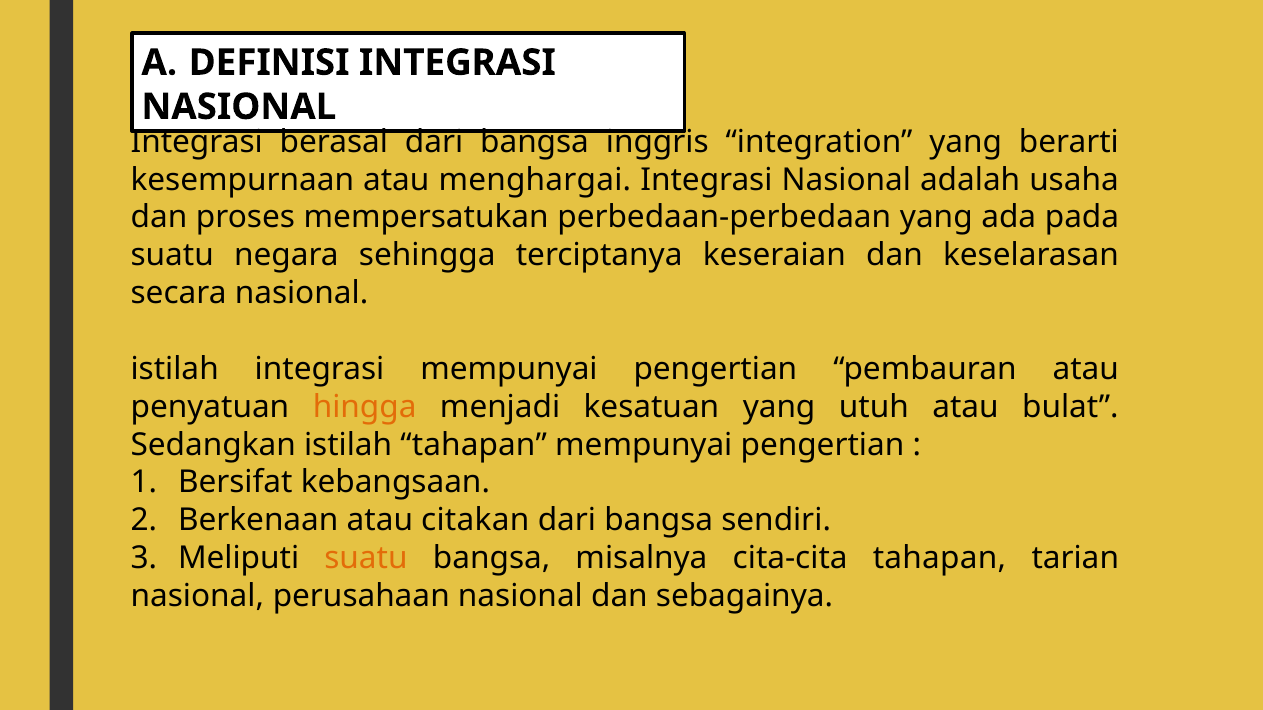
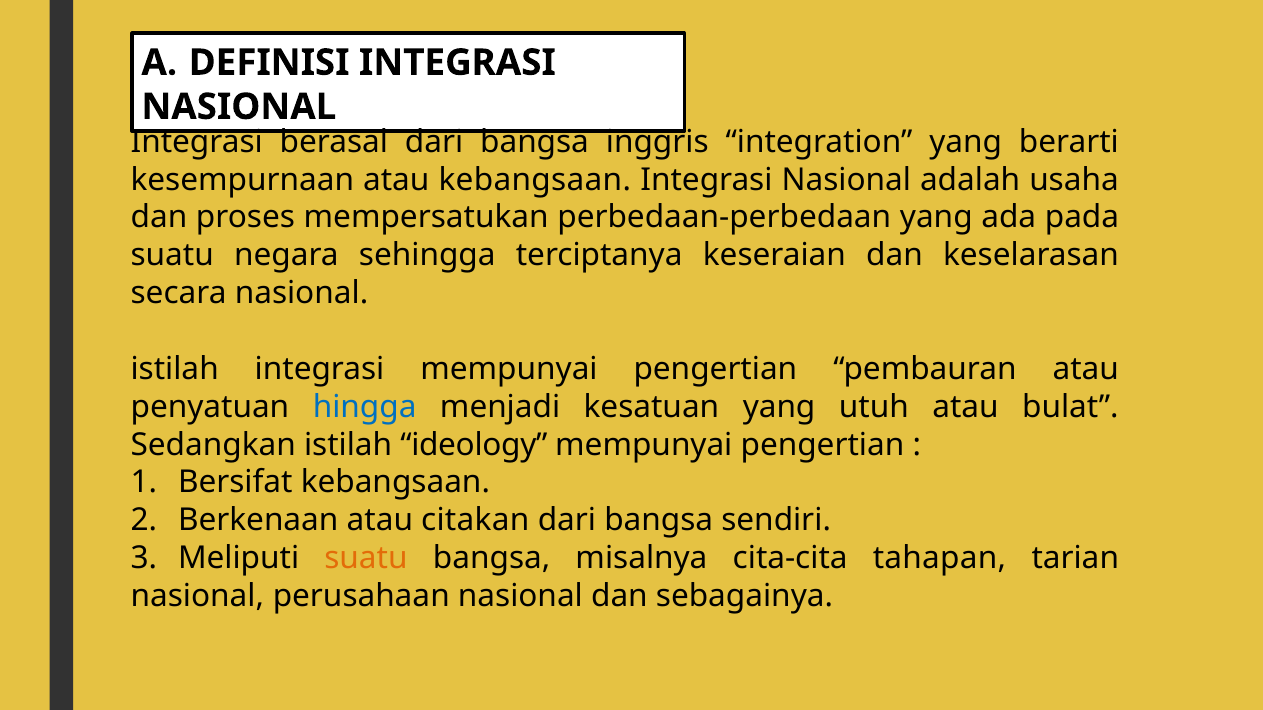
atau menghargai: menghargai -> kebangsaan
hingga colour: orange -> blue
istilah tahapan: tahapan -> ideology
